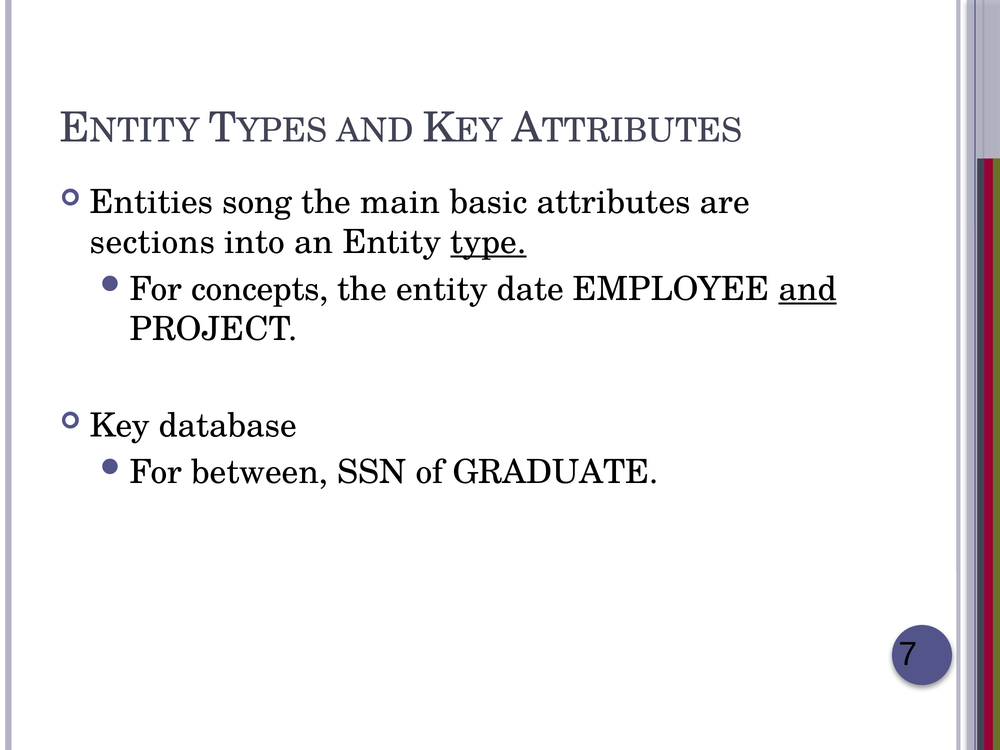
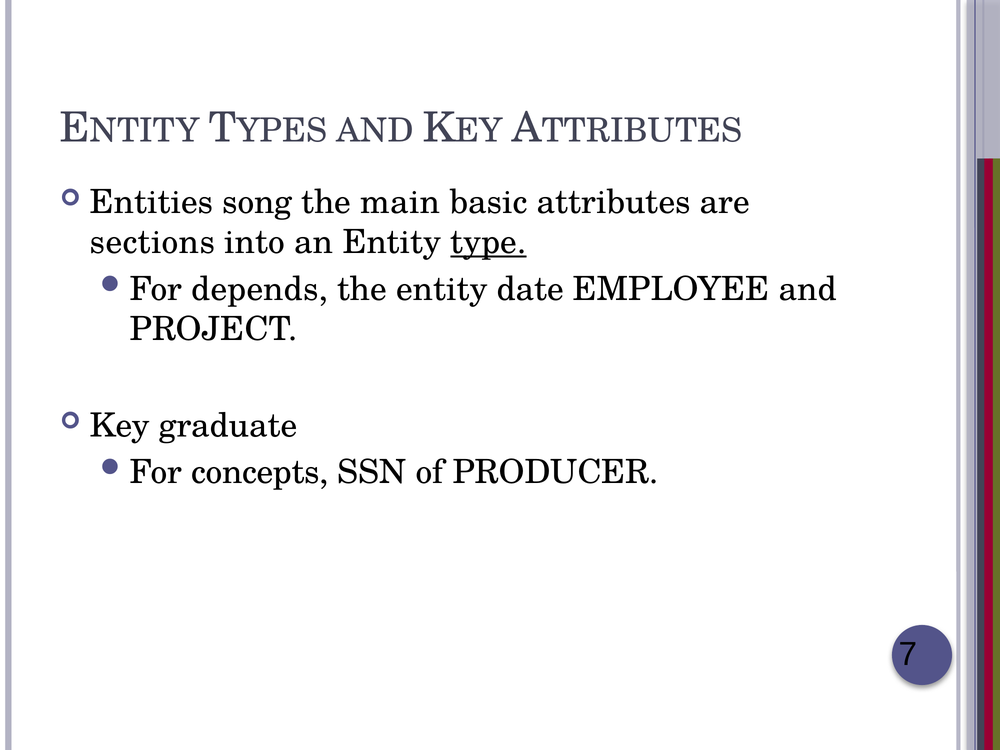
concepts: concepts -> depends
and at (808, 289) underline: present -> none
database: database -> graduate
between: between -> concepts
GRADUATE: GRADUATE -> PRODUCER
